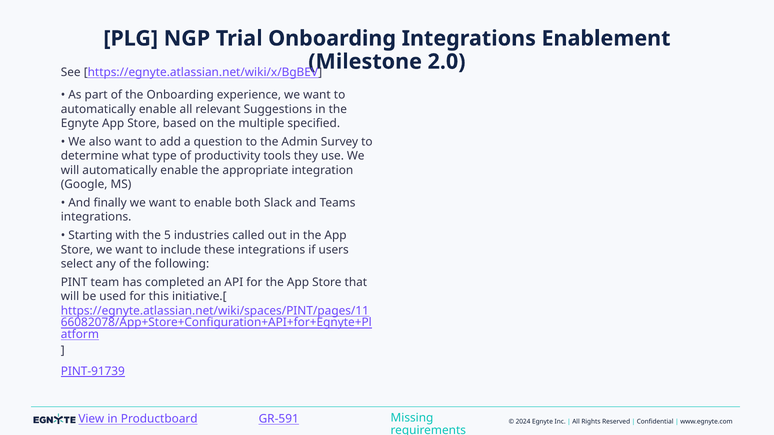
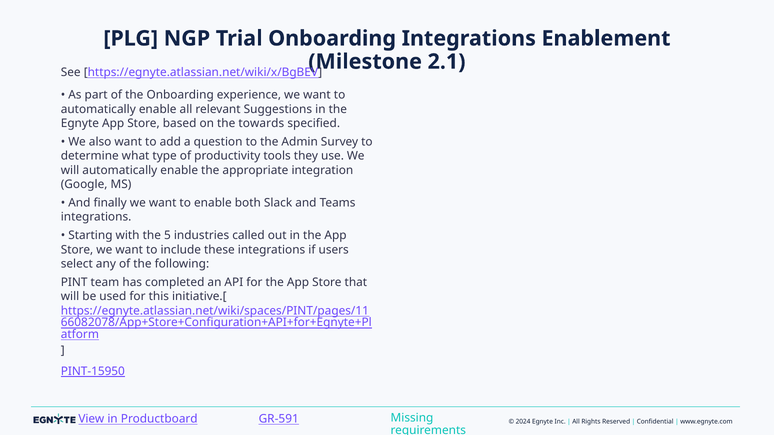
2.0: 2.0 -> 2.1
multiple: multiple -> towards
PINT-91739: PINT-91739 -> PINT-15950
